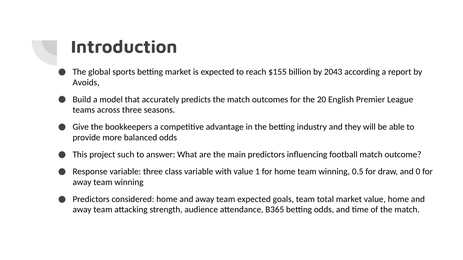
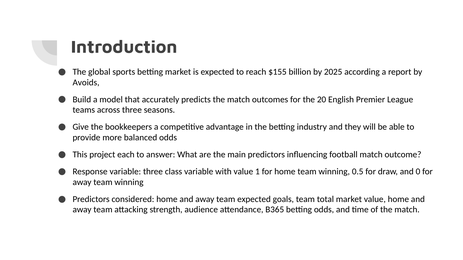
2043: 2043 -> 2025
such: such -> each
